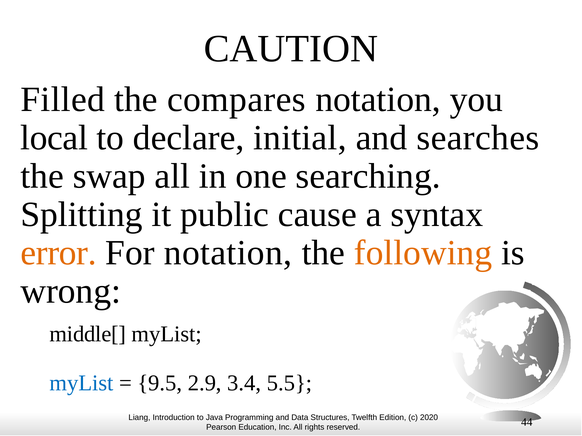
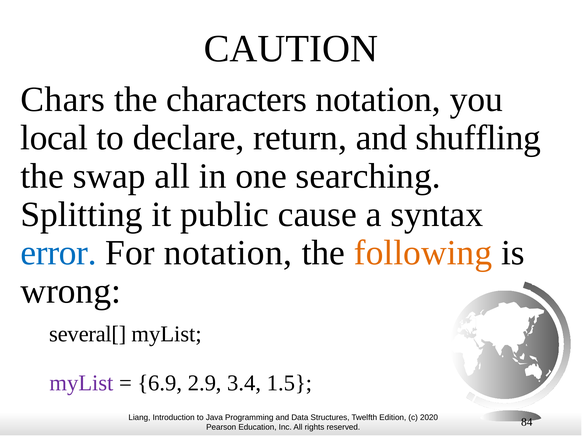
Filled: Filled -> Chars
compares: compares -> characters
initial: initial -> return
searches: searches -> shuffling
error colour: orange -> blue
middle[: middle[ -> several[
myList at (81, 383) colour: blue -> purple
9.5: 9.5 -> 6.9
5.5: 5.5 -> 1.5
44: 44 -> 84
